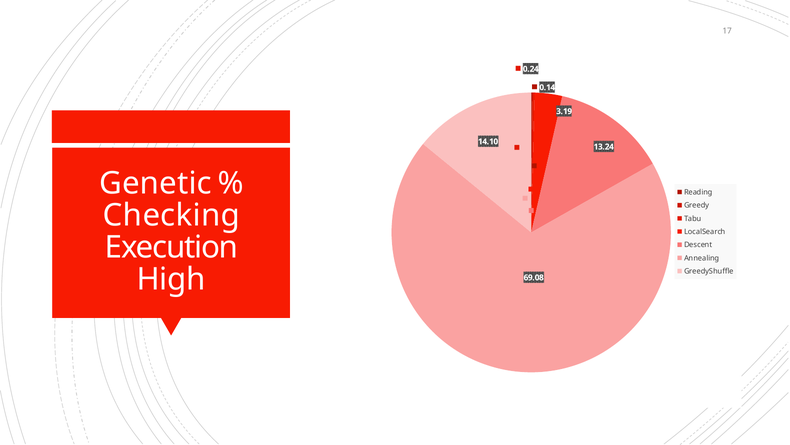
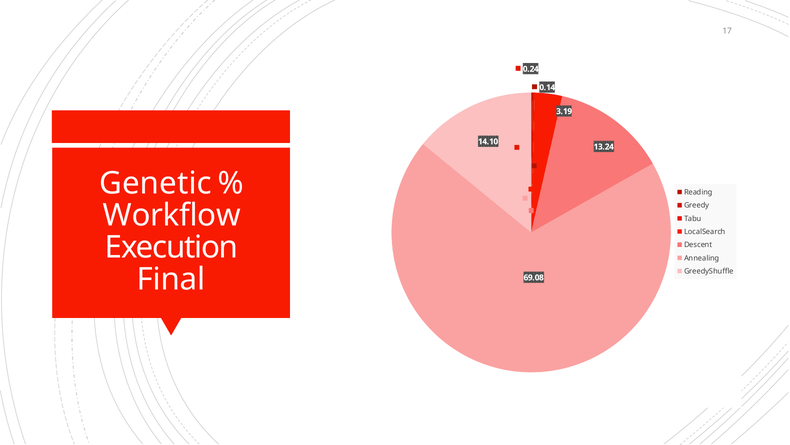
Checking: Checking -> Workflow
High: High -> Final
